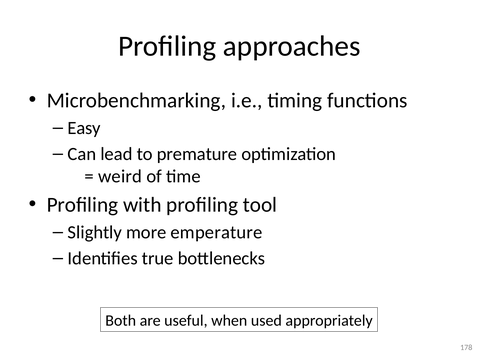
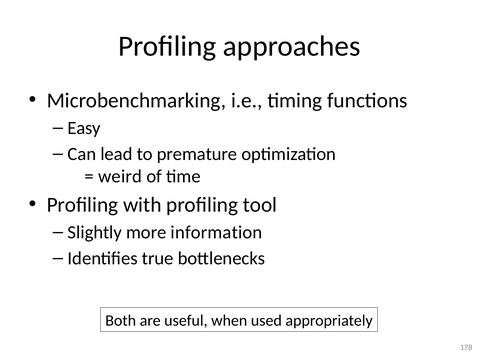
emperature: emperature -> information
